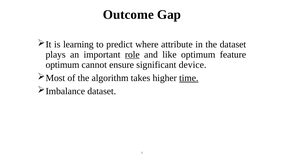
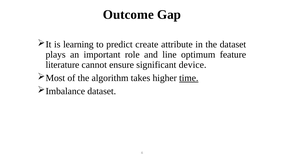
where: where -> create
role underline: present -> none
like: like -> line
optimum at (62, 65): optimum -> literature
